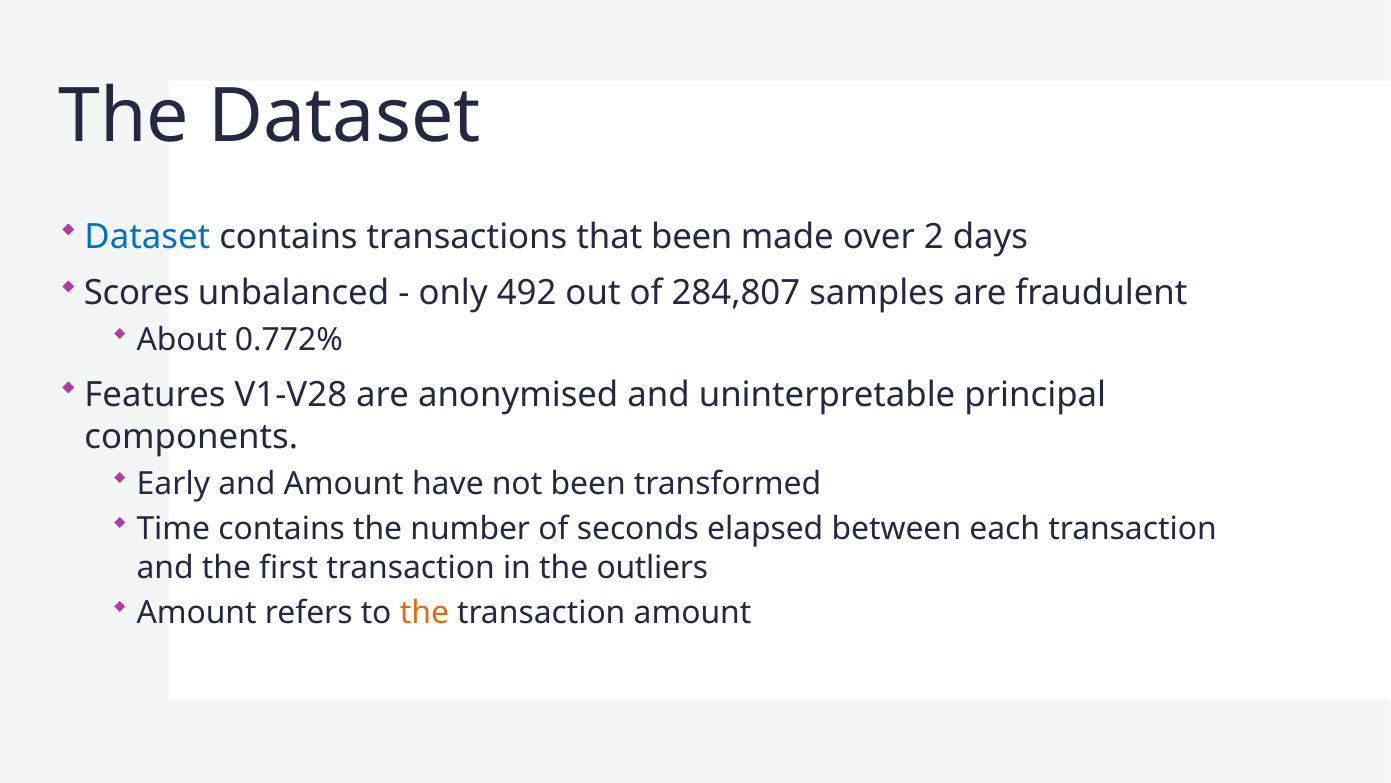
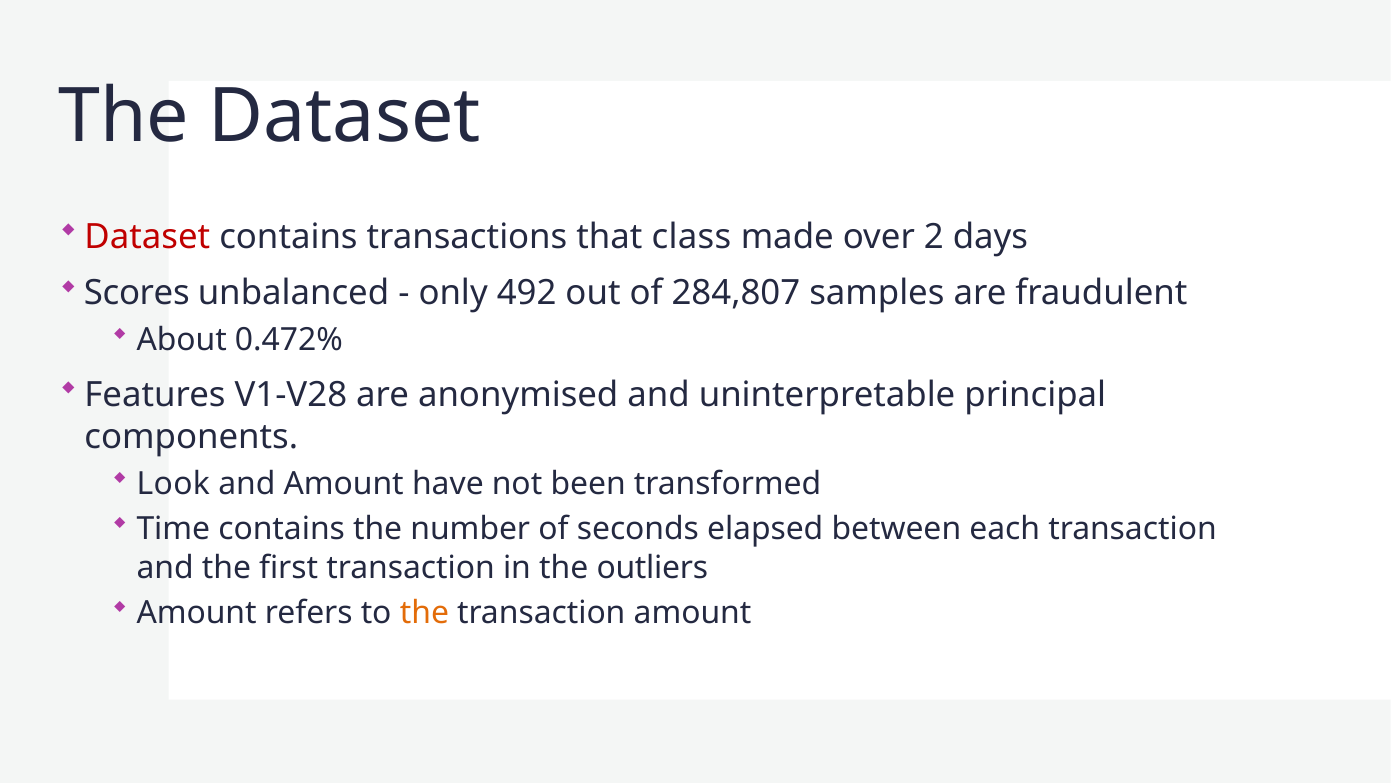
Dataset at (147, 237) colour: blue -> red
that been: been -> class
0.772%: 0.772% -> 0.472%
Early: Early -> Look
